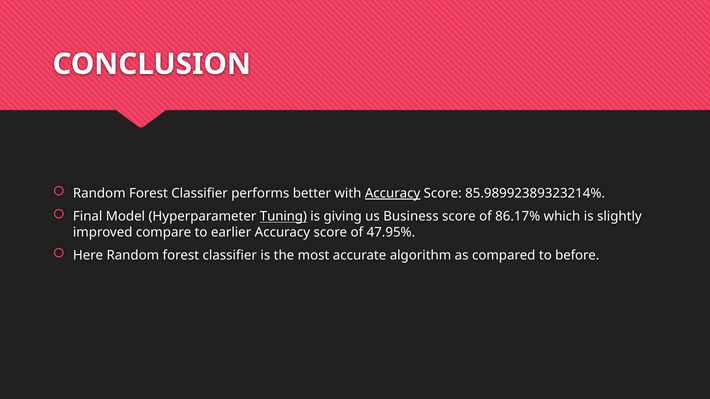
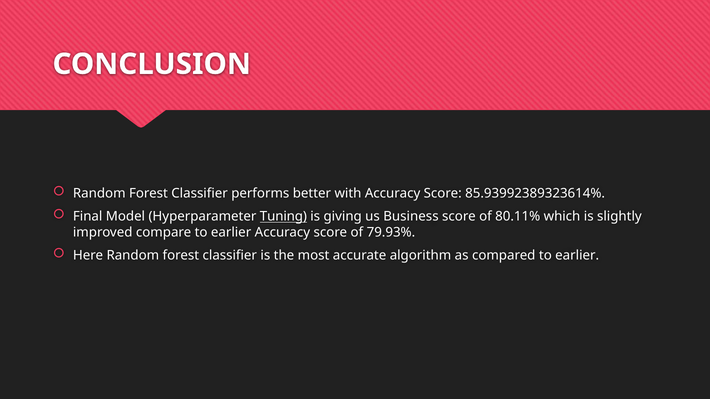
Accuracy at (393, 194) underline: present -> none
85.98992389323214%: 85.98992389323214% -> 85.93992389323614%
86.17%: 86.17% -> 80.11%
47.95%: 47.95% -> 79.93%
compared to before: before -> earlier
